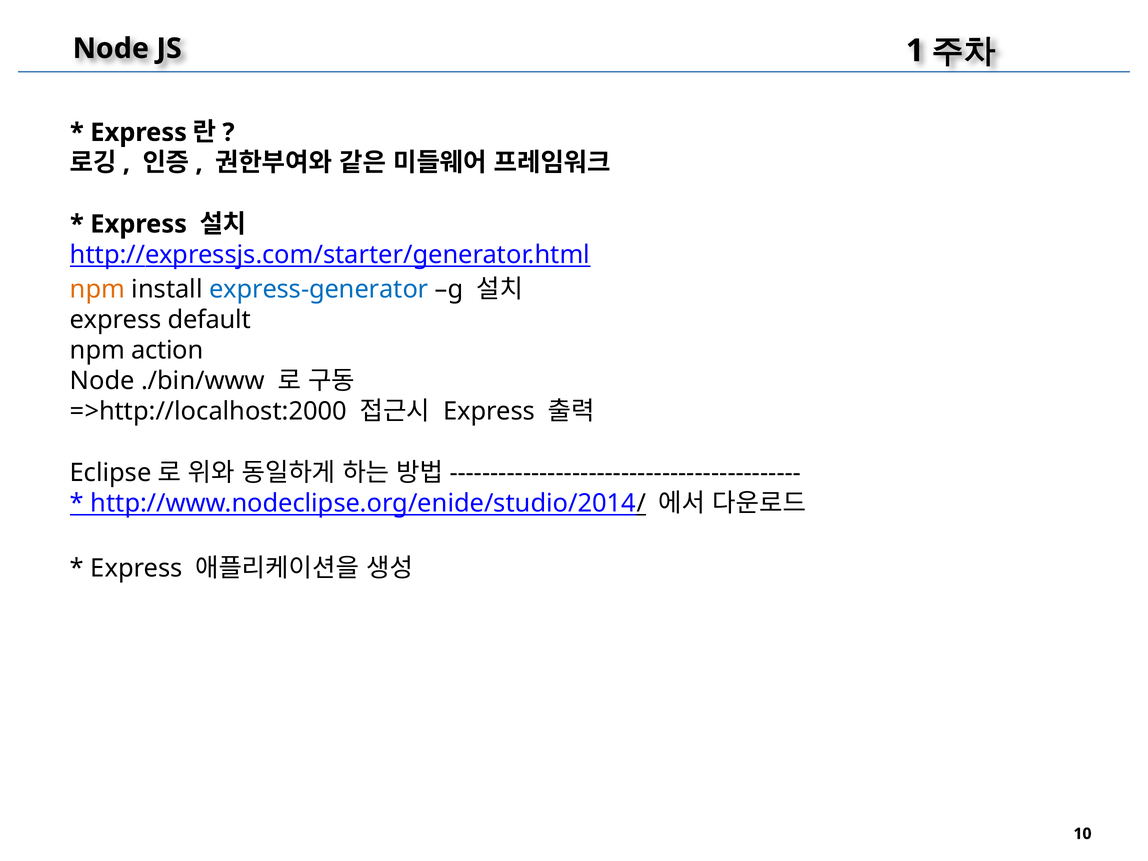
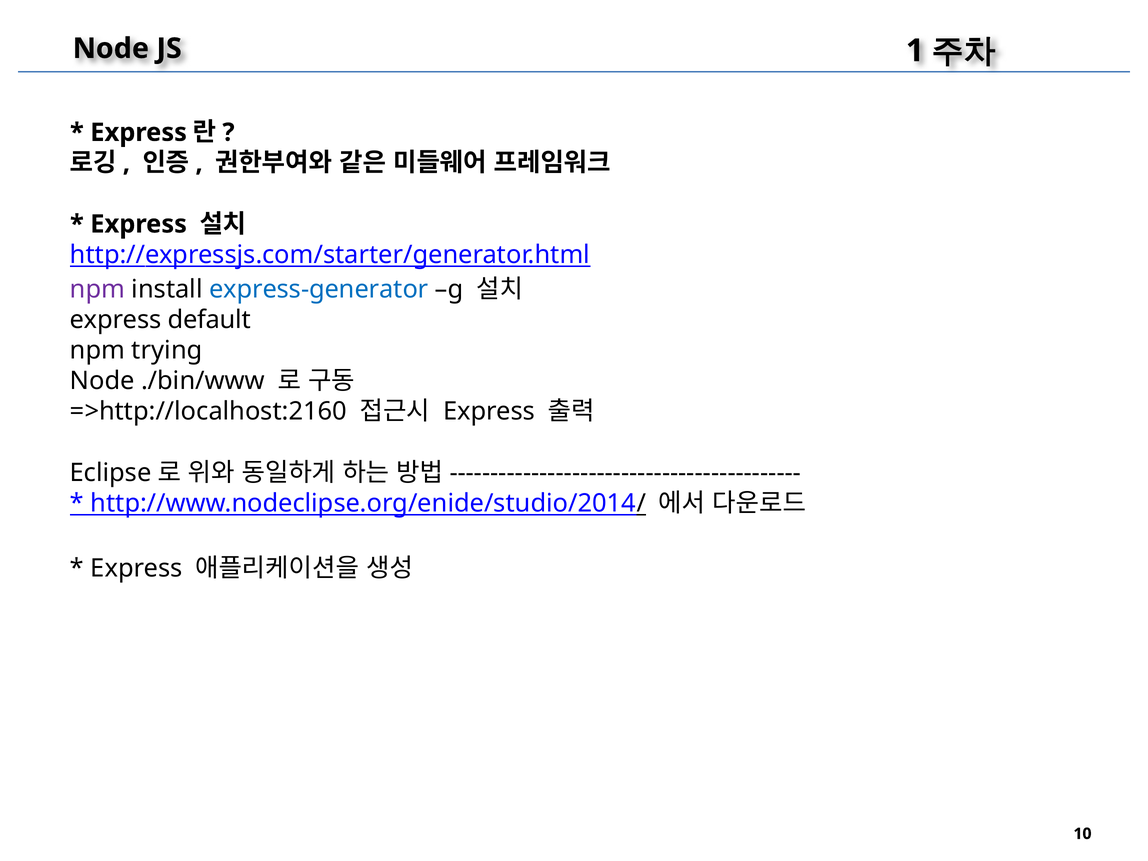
npm at (98, 289) colour: orange -> purple
action: action -> trying
=>http://localhost:2000: =>http://localhost:2000 -> =>http://localhost:2160
